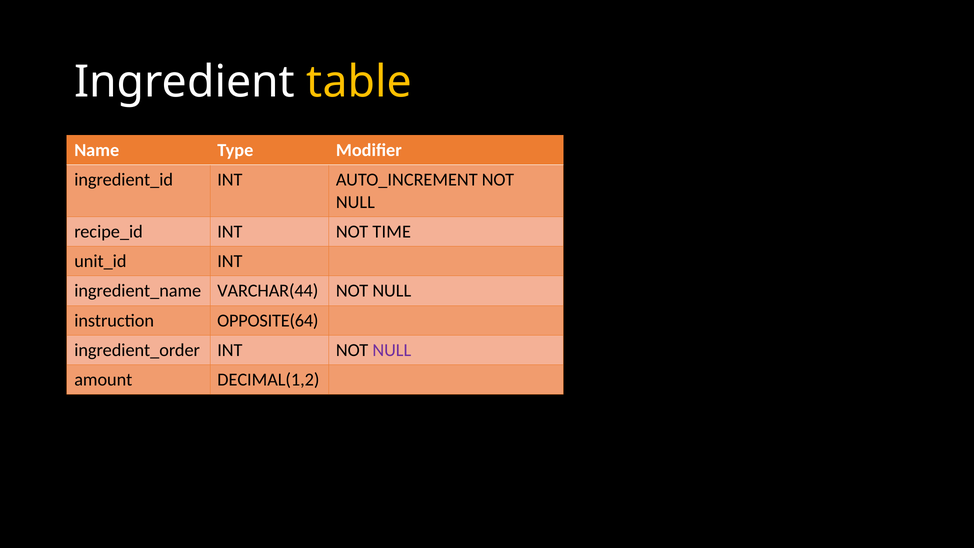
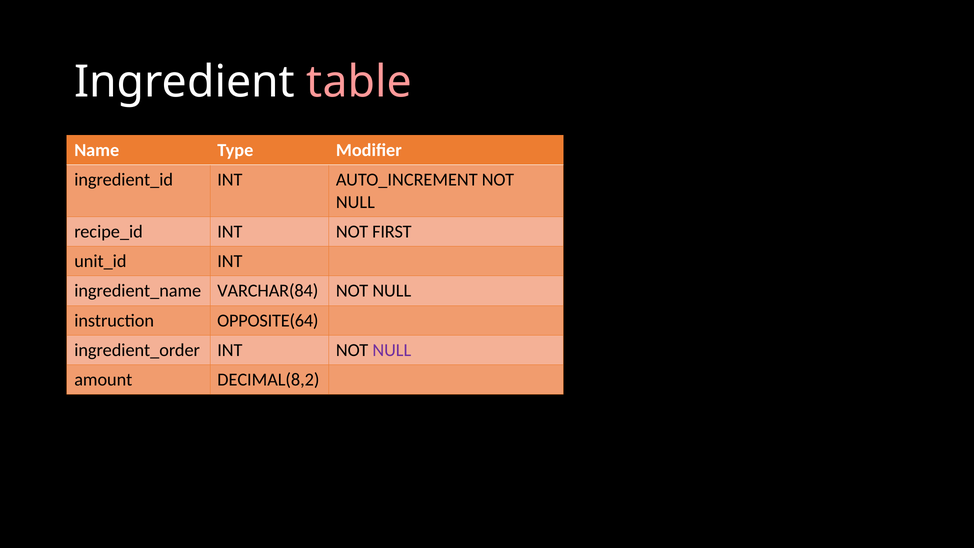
table colour: yellow -> pink
TIME: TIME -> FIRST
VARCHAR(44: VARCHAR(44 -> VARCHAR(84
DECIMAL(1,2: DECIMAL(1,2 -> DECIMAL(8,2
